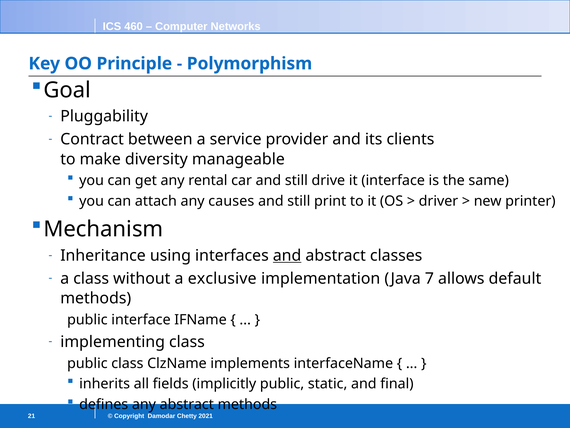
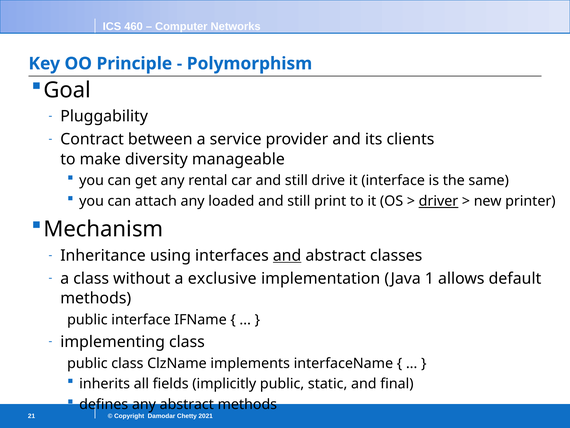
causes: causes -> loaded
driver underline: none -> present
7: 7 -> 1
